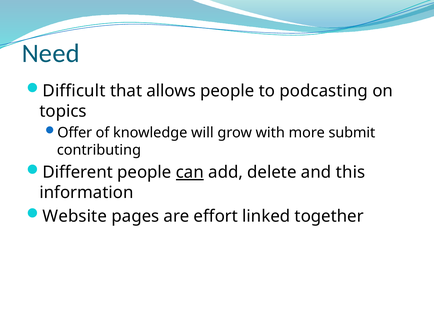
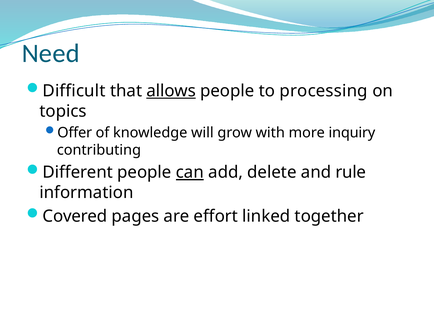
allows underline: none -> present
podcasting: podcasting -> processing
submit: submit -> inquiry
this: this -> rule
Website: Website -> Covered
